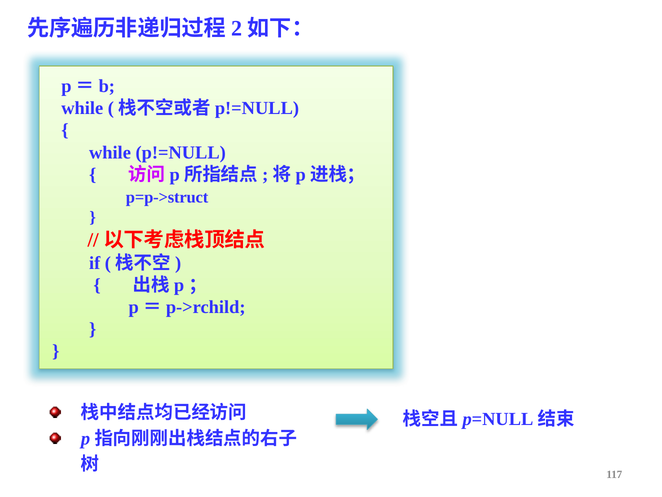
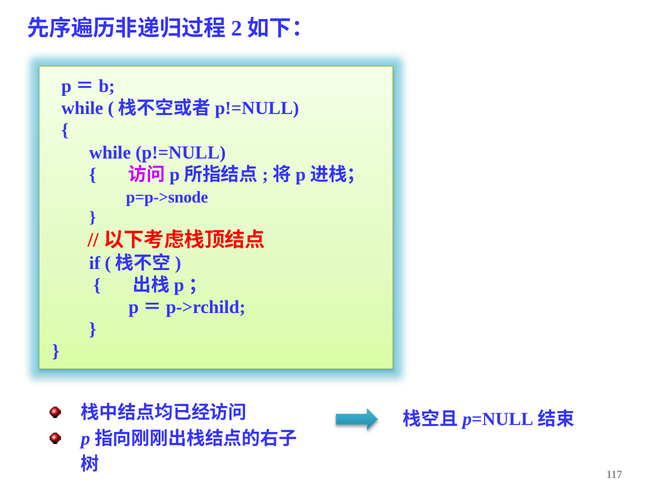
p=p->struct: p=p->struct -> p=p->snode
